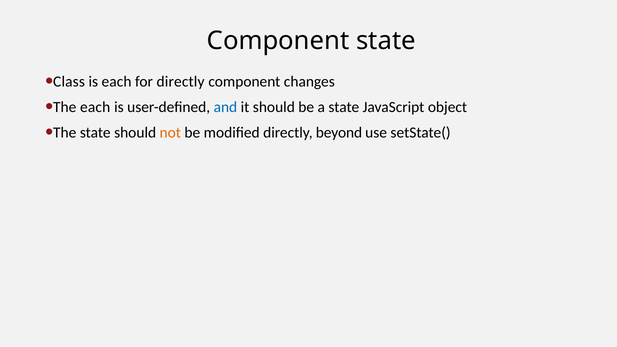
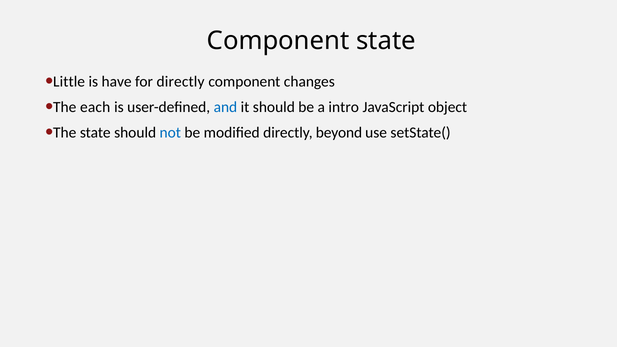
Class: Class -> Little
is each: each -> have
a state: state -> intro
not colour: orange -> blue
